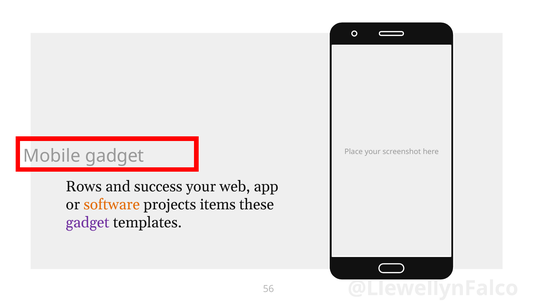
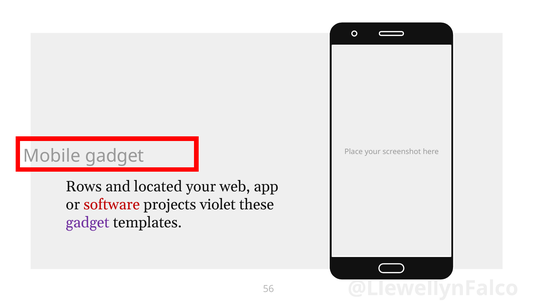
success: success -> located
software colour: orange -> red
items: items -> violet
